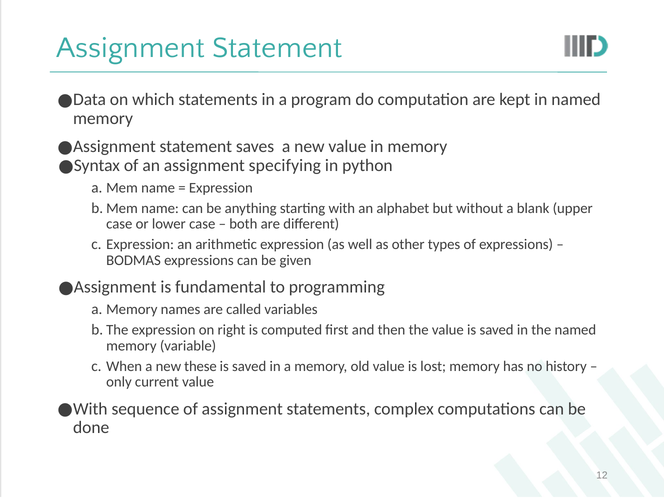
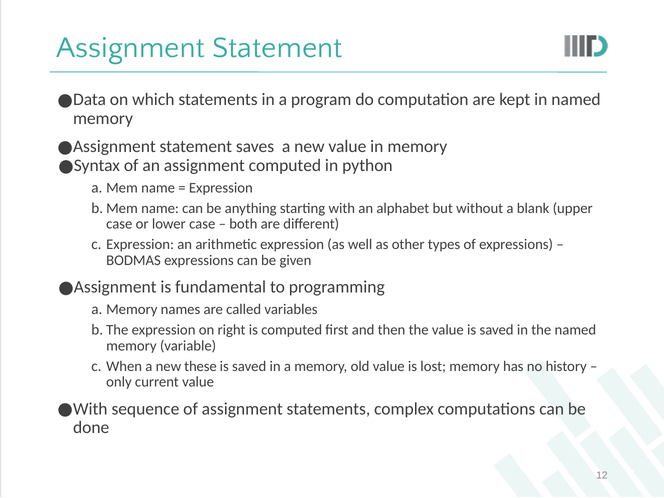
assignment specifying: specifying -> computed
